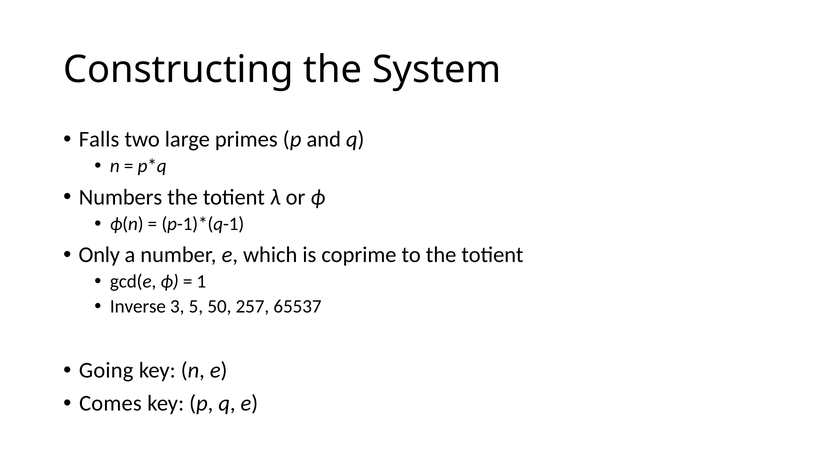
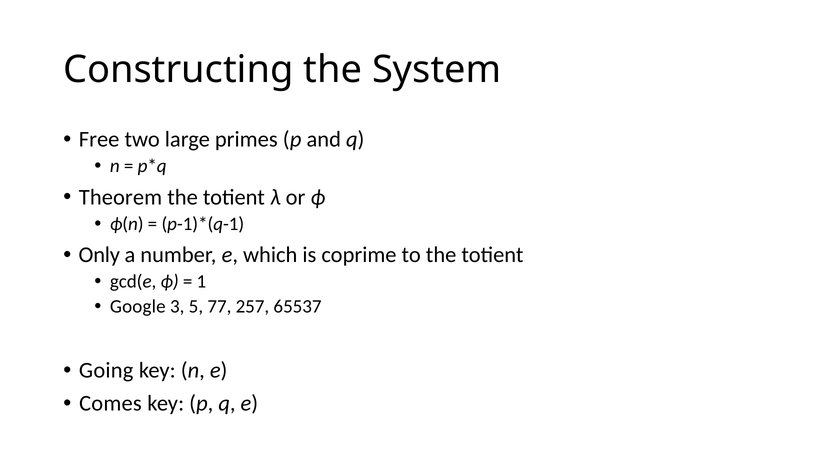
Falls: Falls -> Free
Numbers: Numbers -> Theorem
Inverse: Inverse -> Google
50: 50 -> 77
